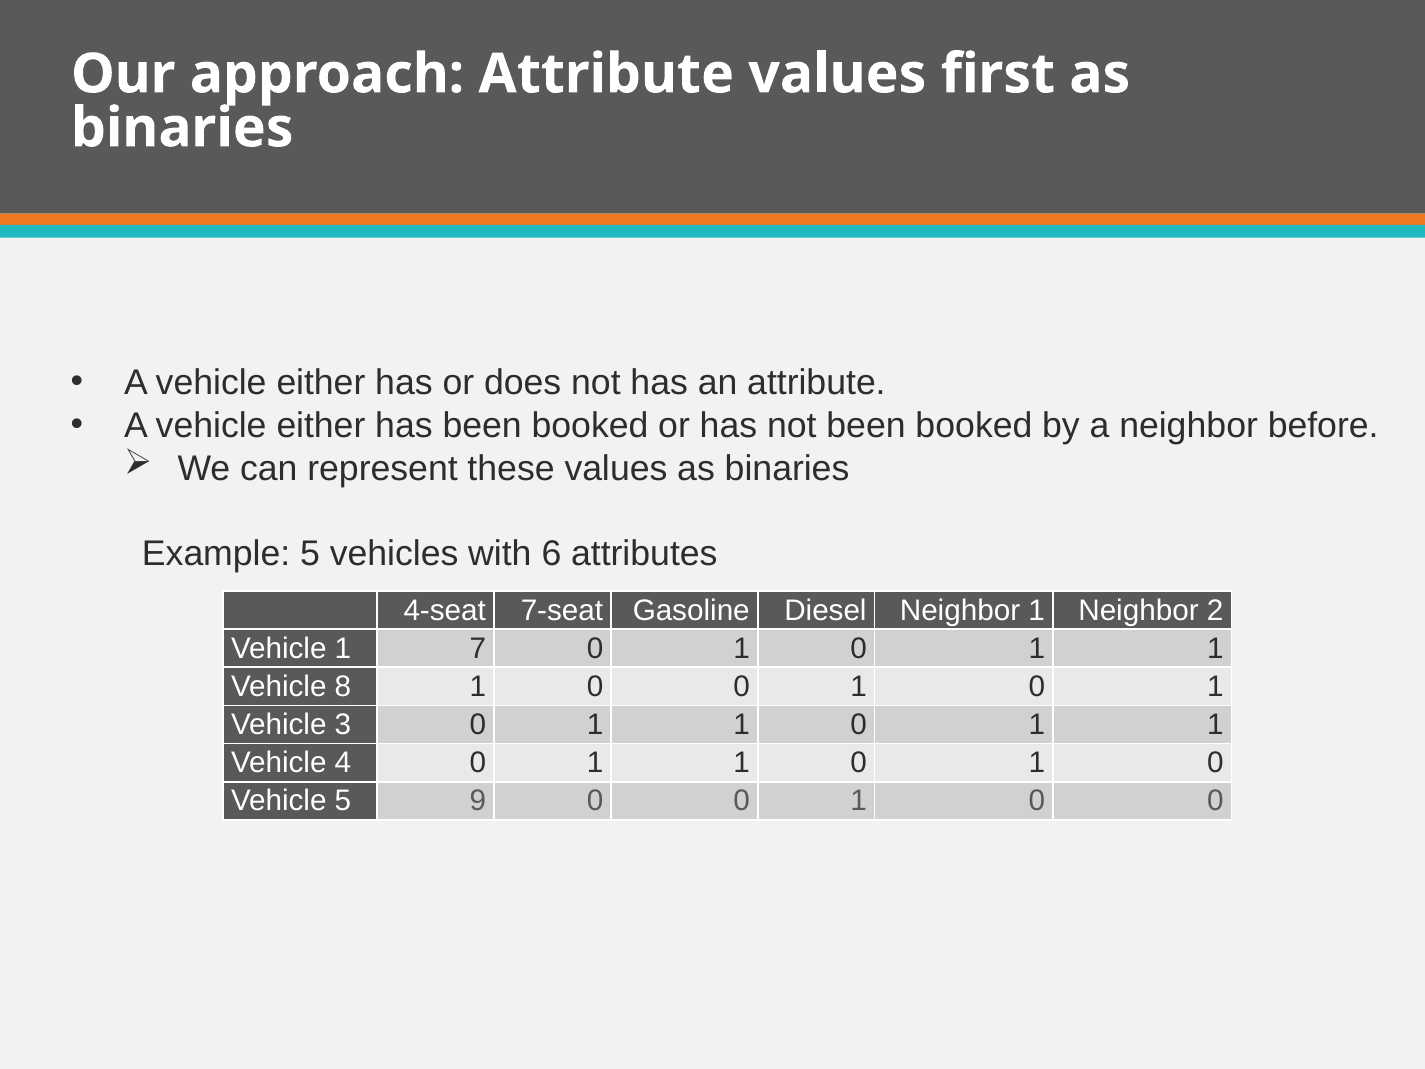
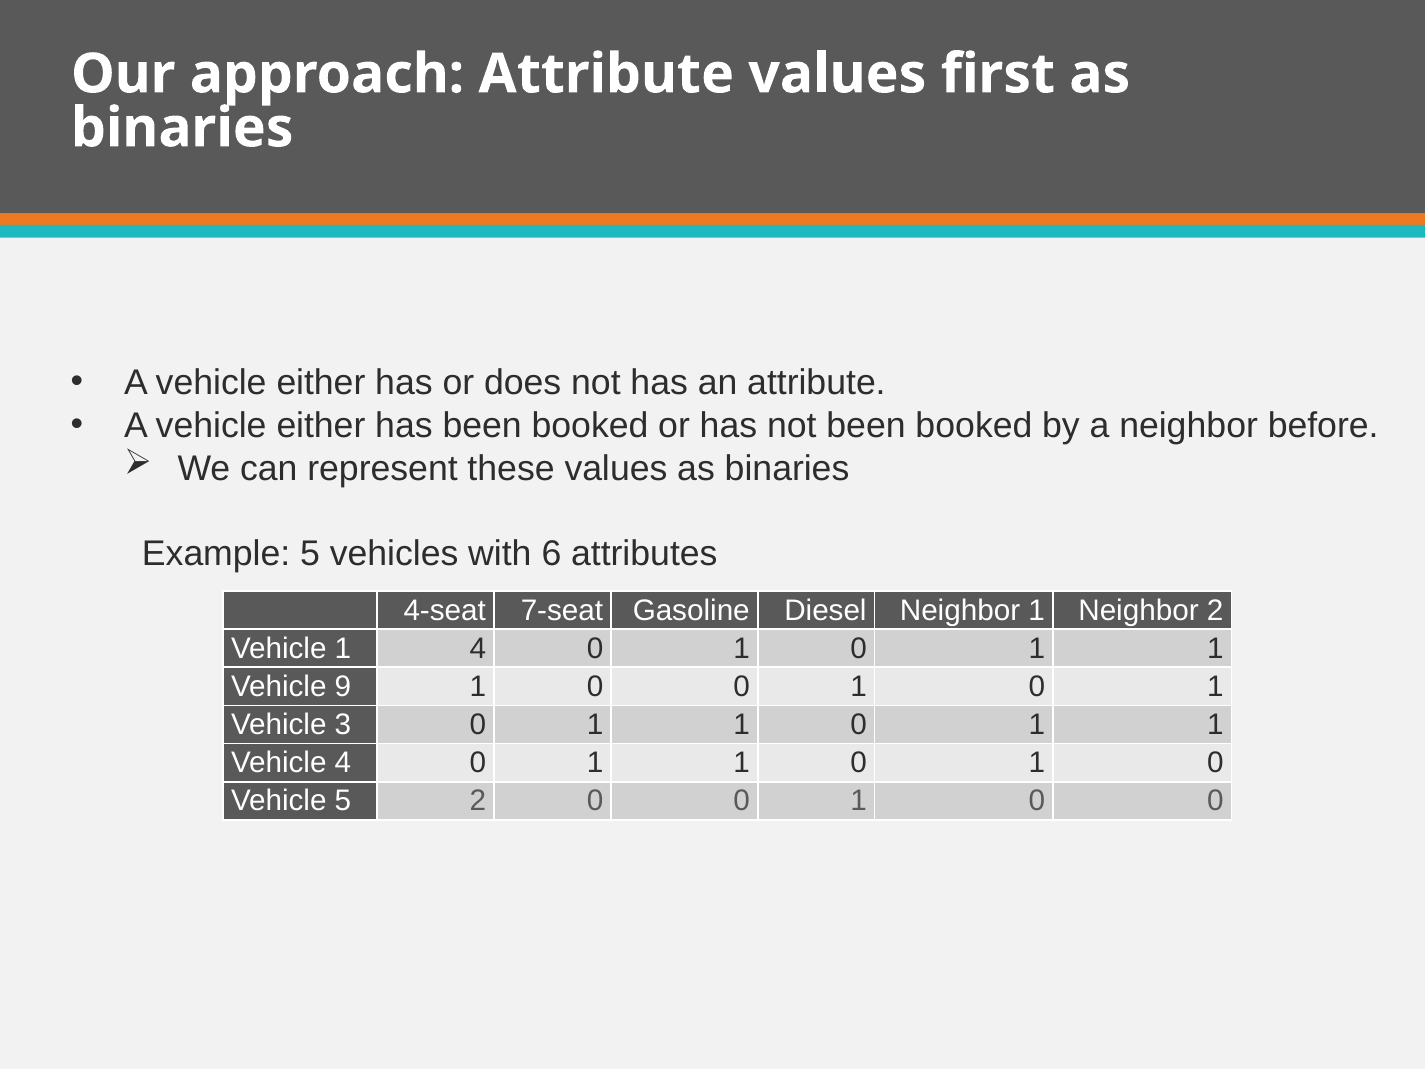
1 7: 7 -> 4
8: 8 -> 9
5 9: 9 -> 2
